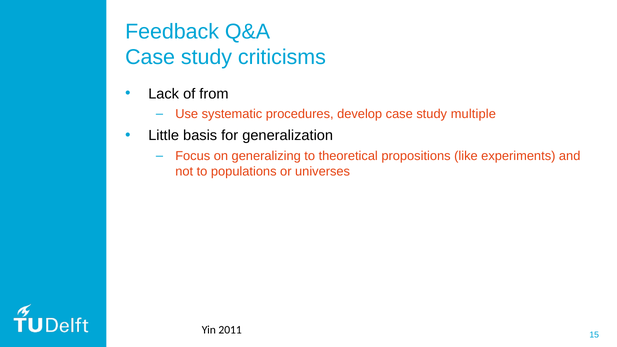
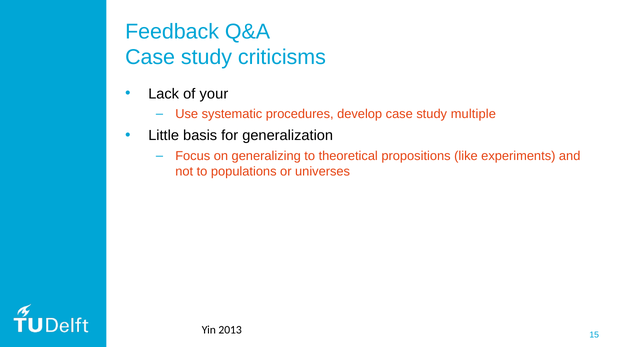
from: from -> your
2011: 2011 -> 2013
